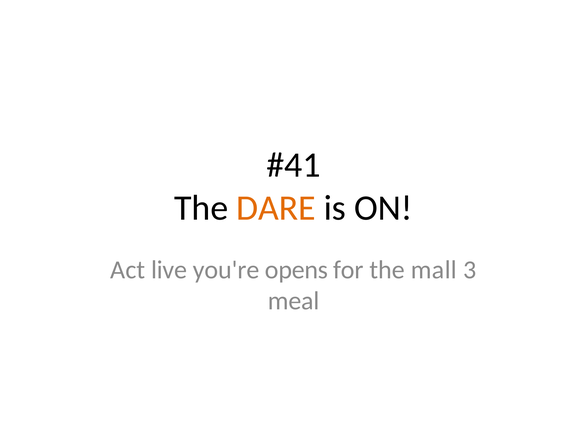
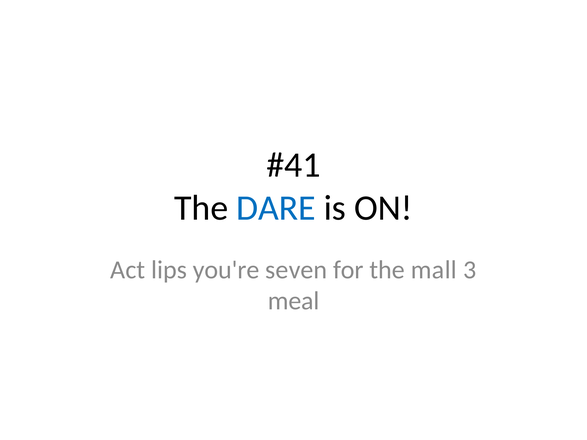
DARE colour: orange -> blue
live: live -> lips
opens: opens -> seven
